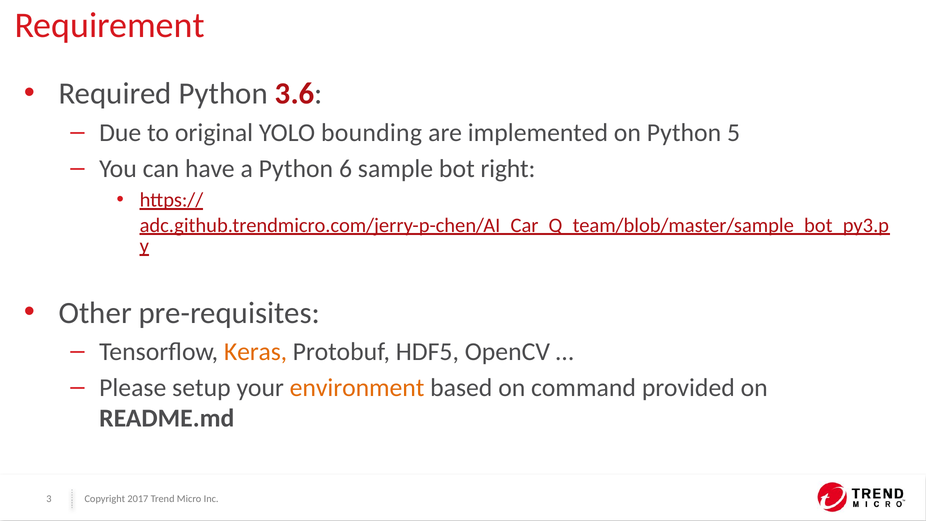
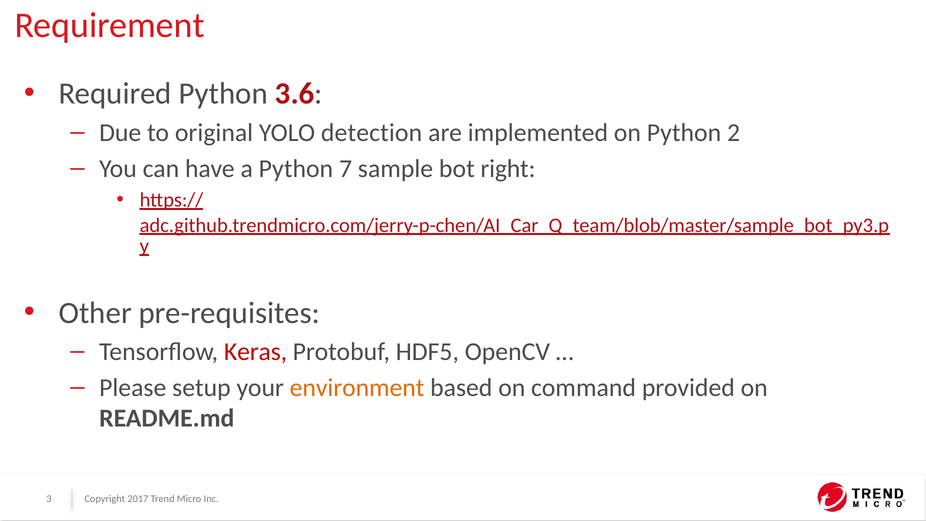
bounding: bounding -> detection
5: 5 -> 2
6: 6 -> 7
Keras colour: orange -> red
